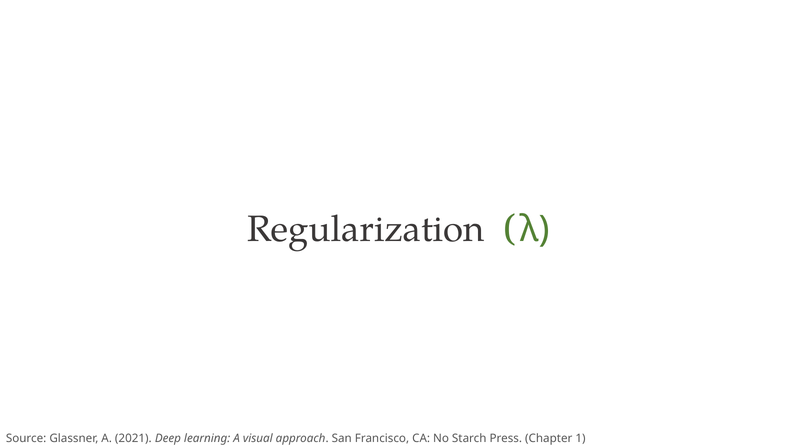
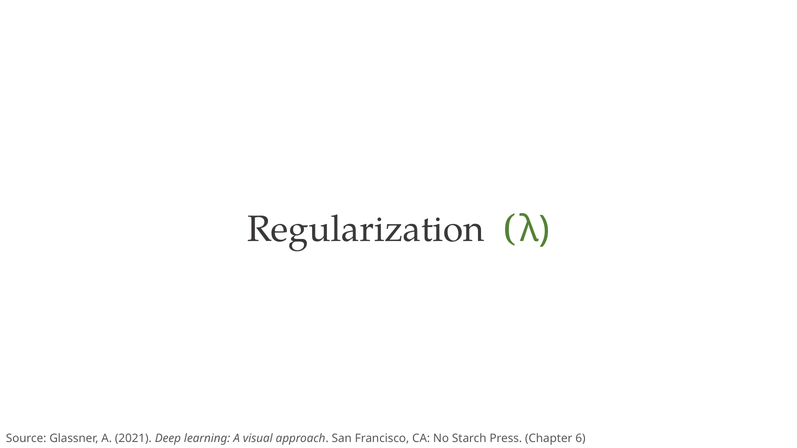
1: 1 -> 6
